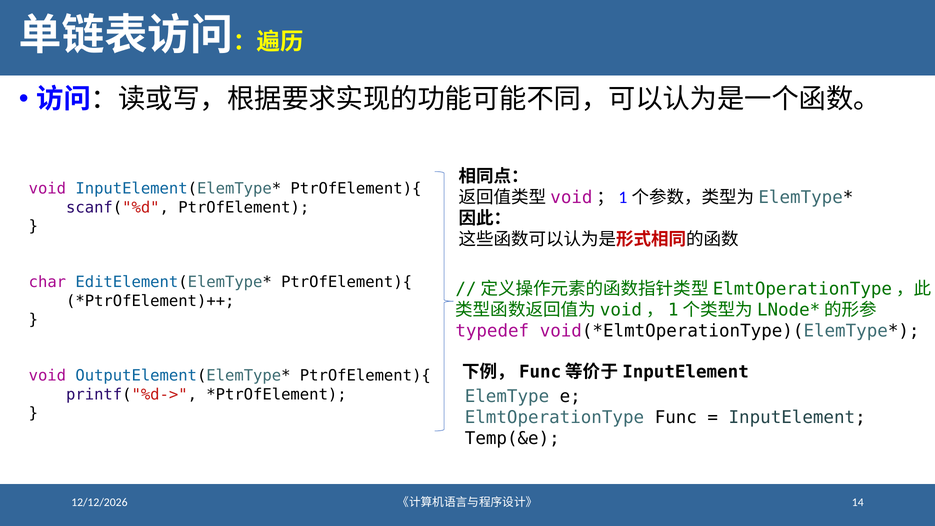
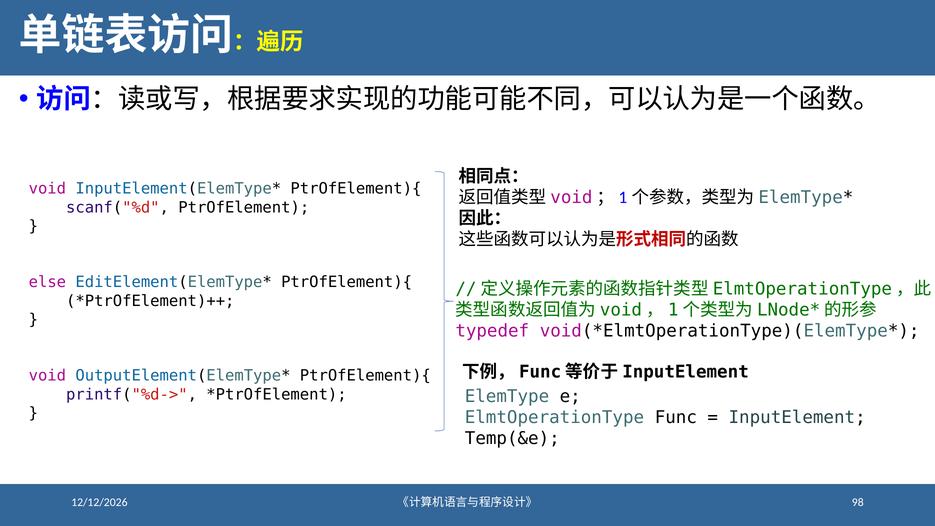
char: char -> else
14: 14 -> 98
